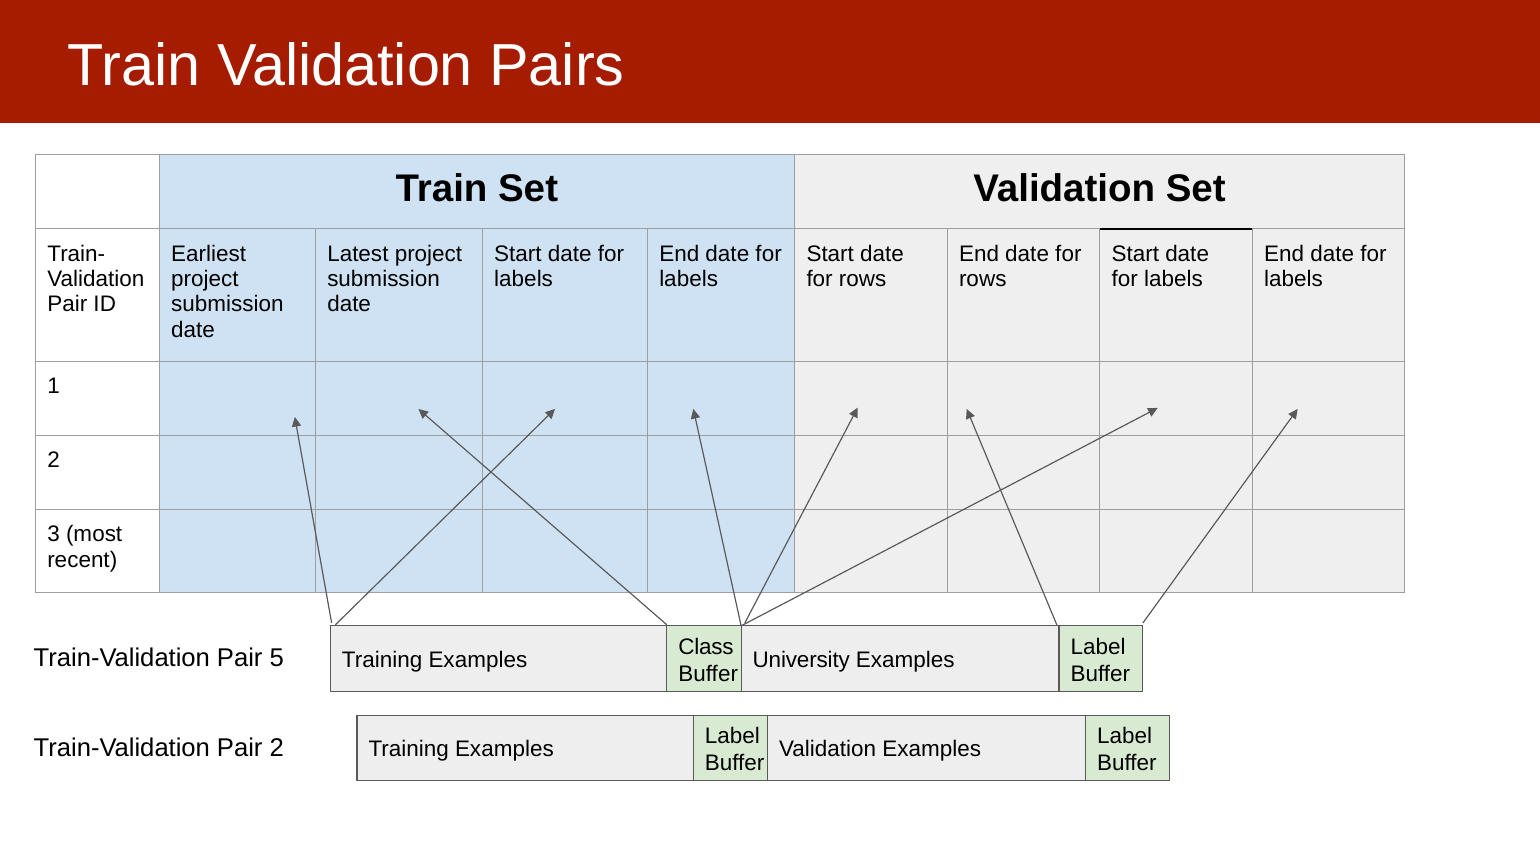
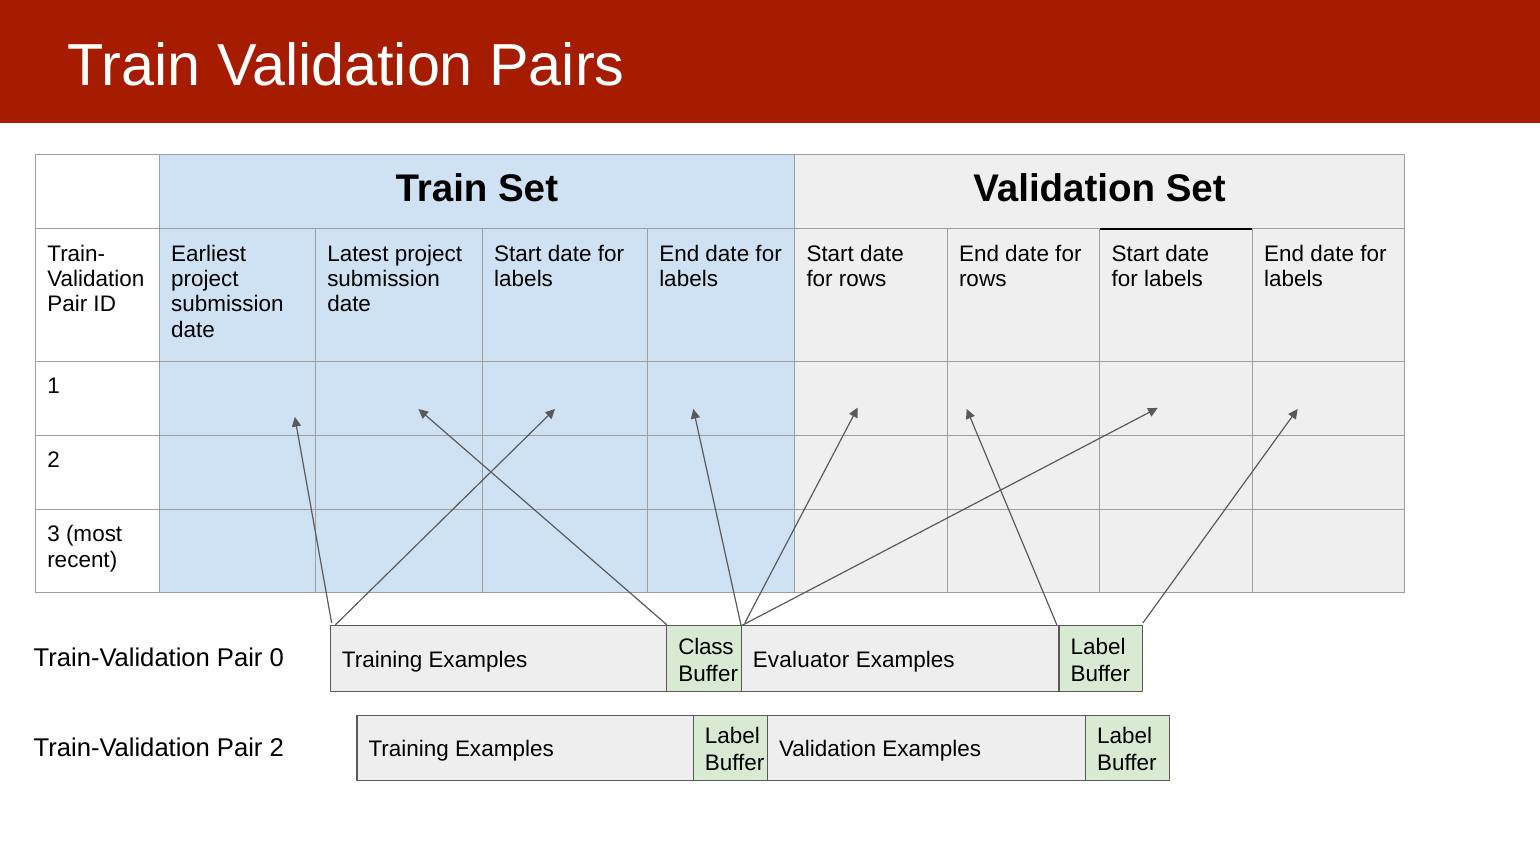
5: 5 -> 0
University: University -> Evaluator
